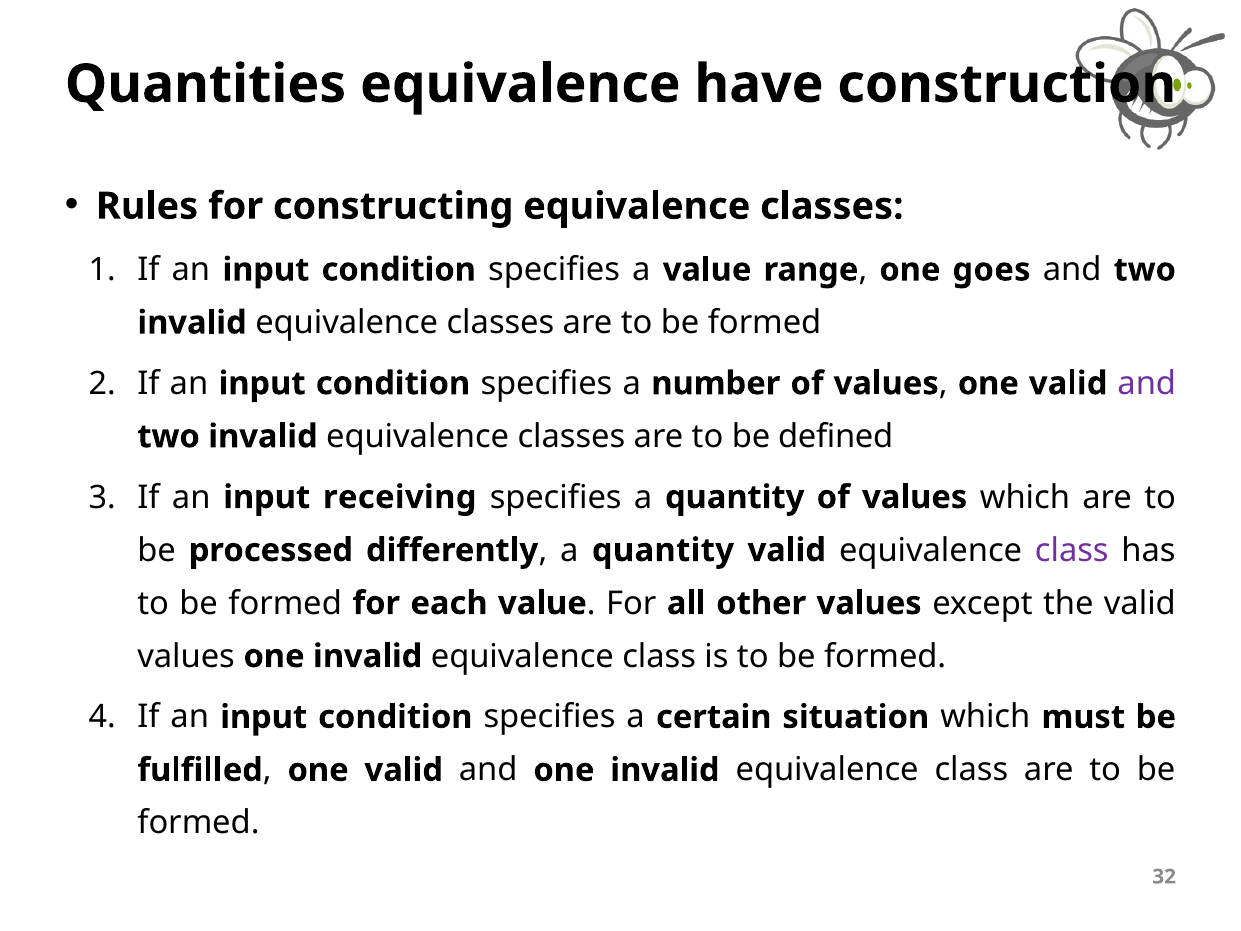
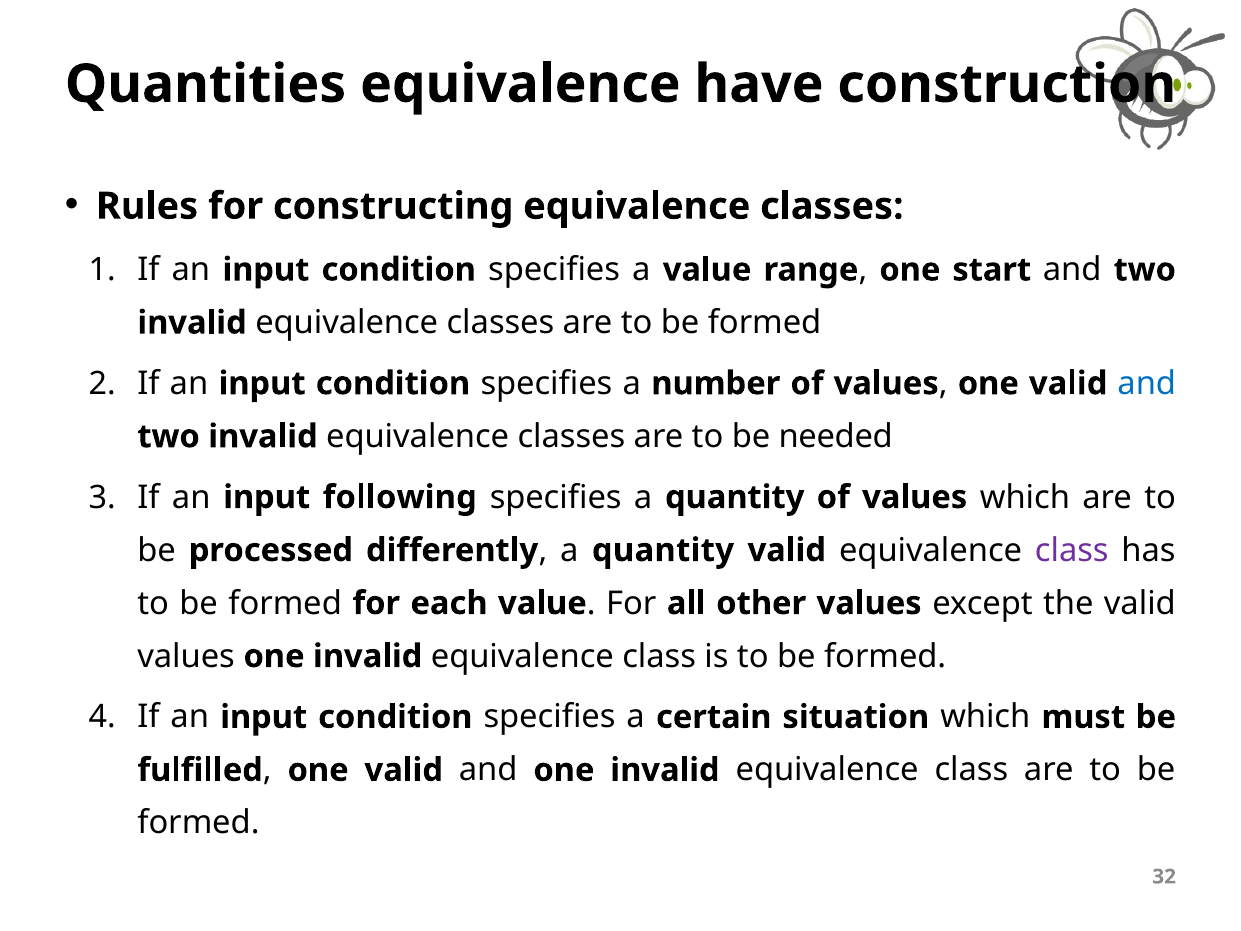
goes: goes -> start
and at (1147, 383) colour: purple -> blue
defined: defined -> needed
receiving: receiving -> following
